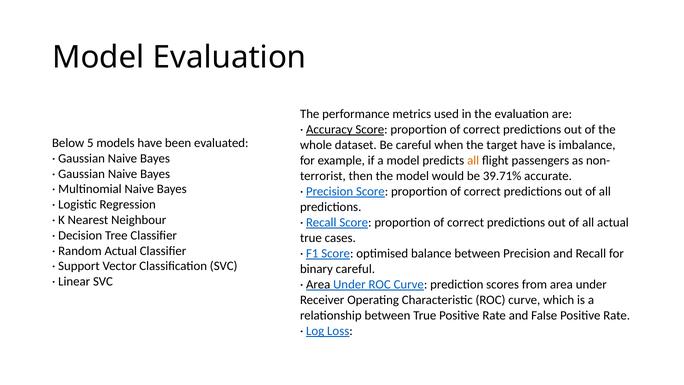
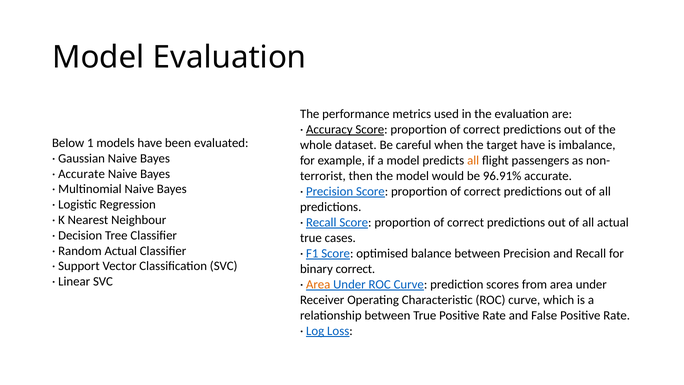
5: 5 -> 1
Gaussian at (82, 174): Gaussian -> Accurate
39.71%: 39.71% -> 96.91%
binary careful: careful -> correct
Area at (318, 284) colour: black -> orange
